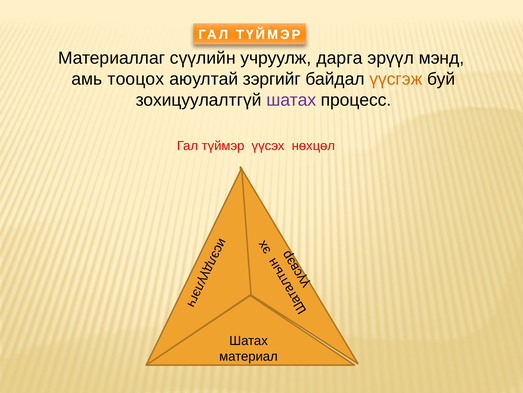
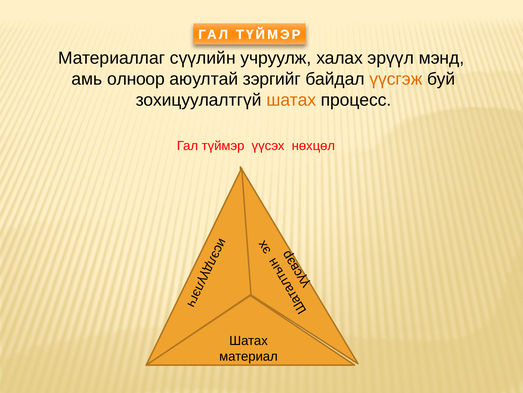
дарга: дарга -> халах
тооцох: тооцох -> олноор
шатах at (291, 100) colour: purple -> orange
